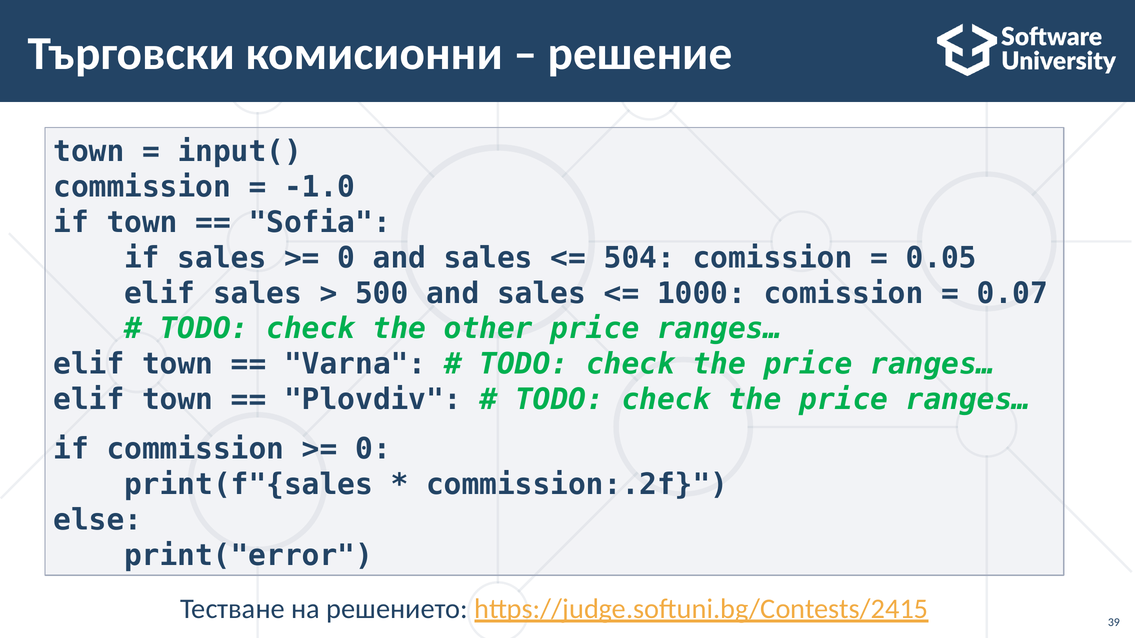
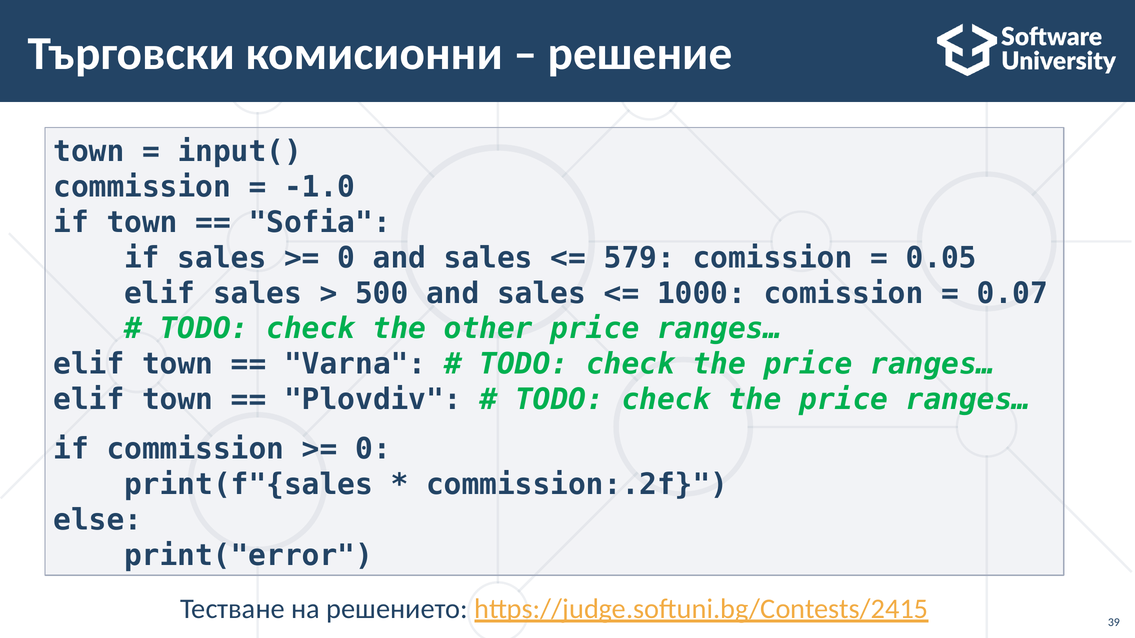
504: 504 -> 579
